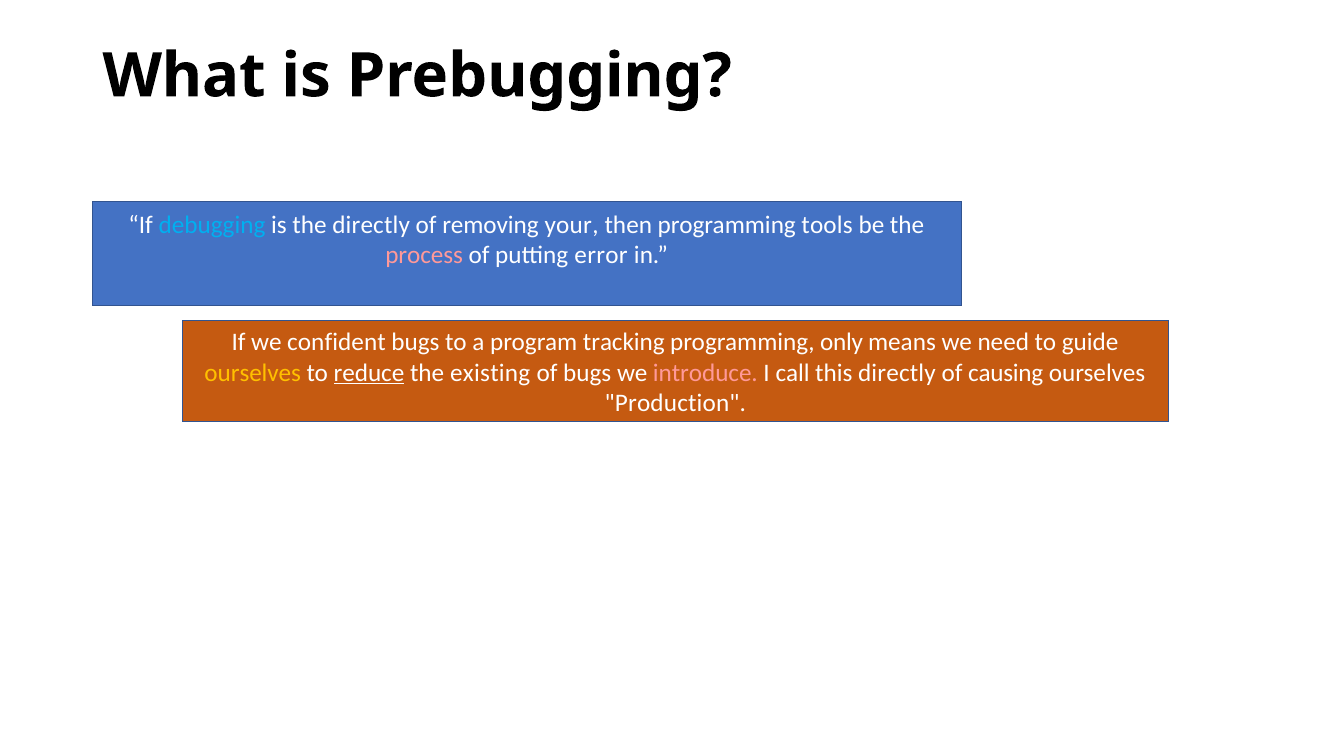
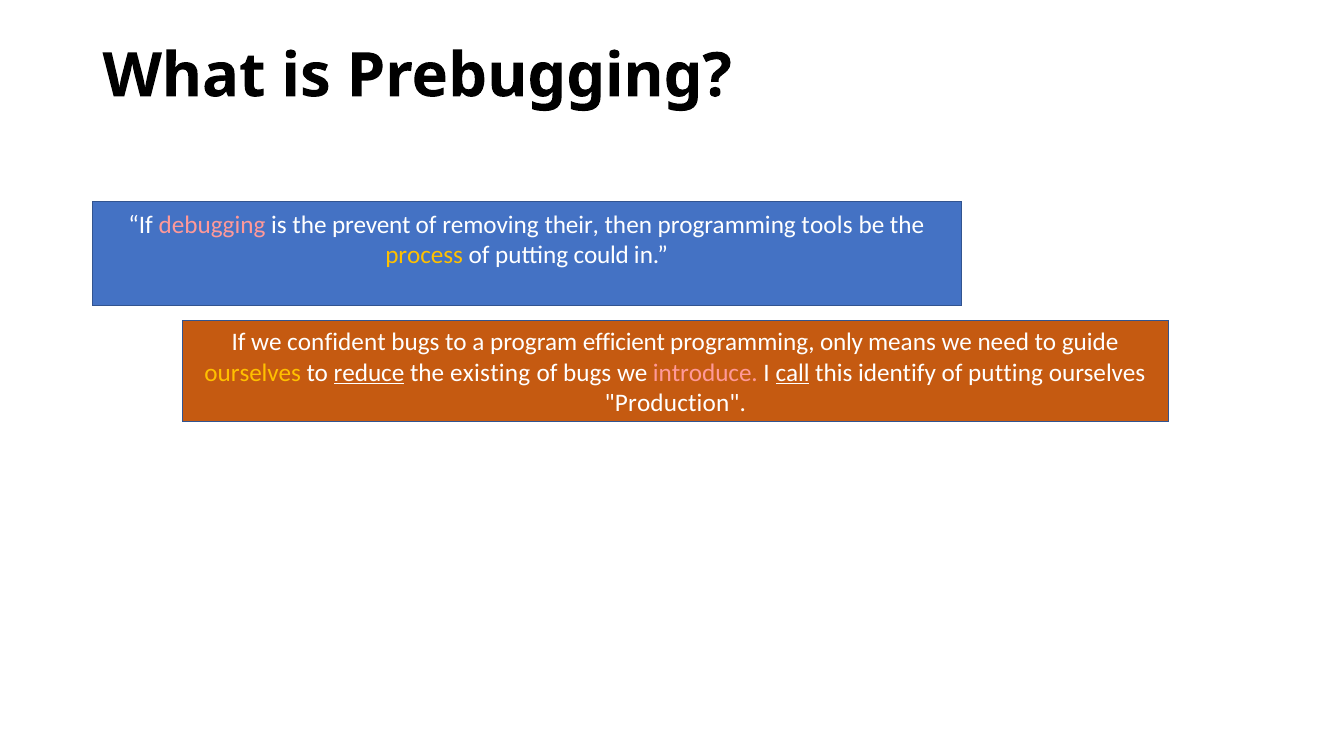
debugging colour: light blue -> pink
the directly: directly -> prevent
your: your -> their
process colour: pink -> yellow
error: error -> could
tracking: tracking -> efficient
call underline: none -> present
this directly: directly -> identify
causing at (1006, 373): causing -> putting
